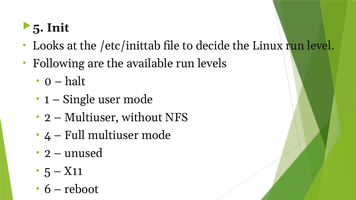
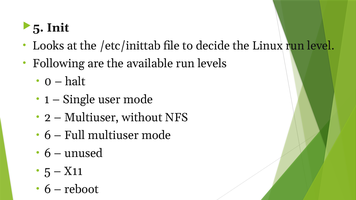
4 at (48, 135): 4 -> 6
2 at (48, 153): 2 -> 6
